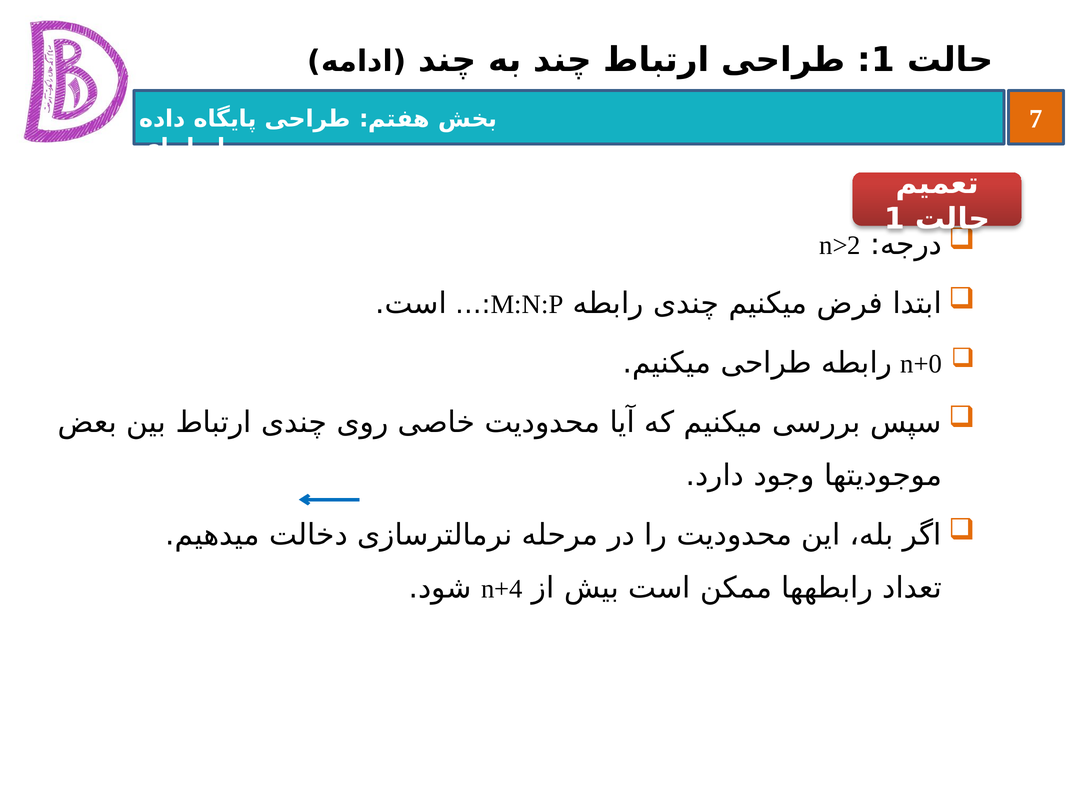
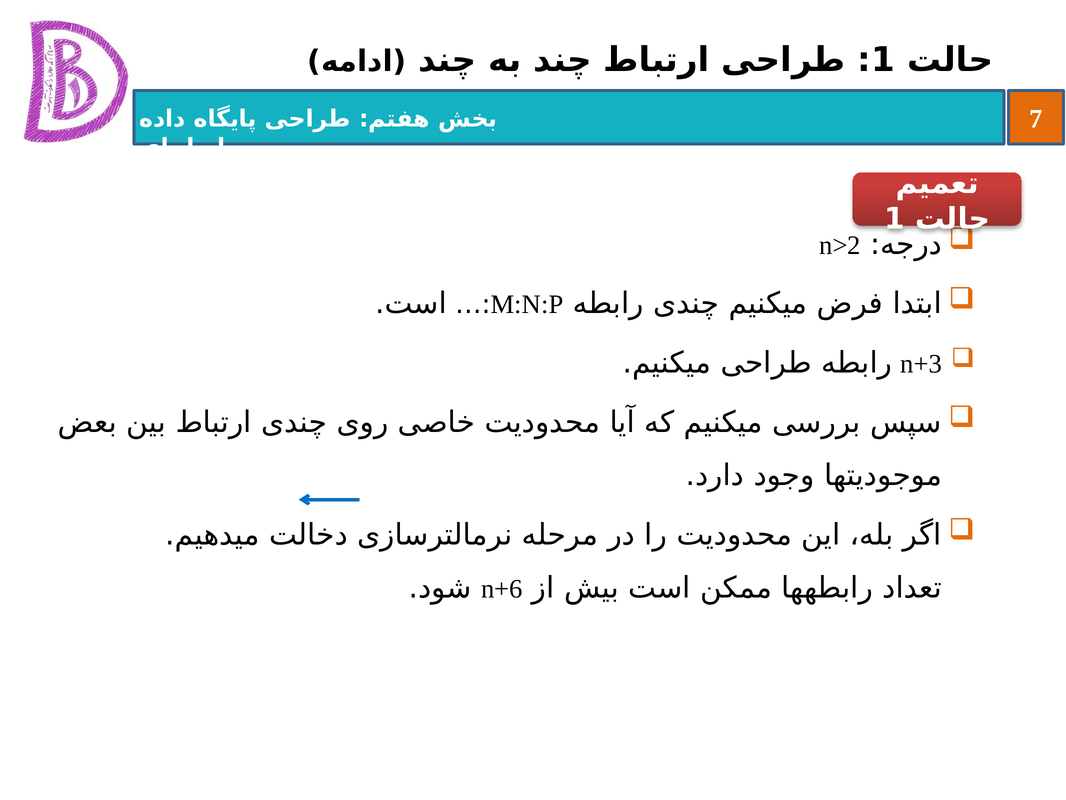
n+0: n+0 -> n+3
n+4: n+4 -> n+6
